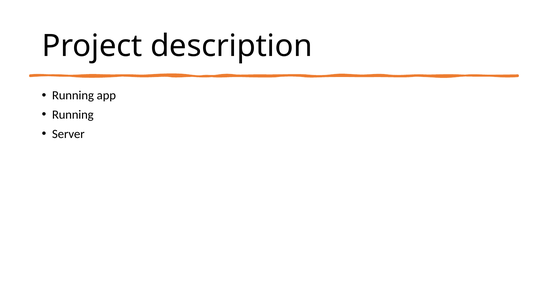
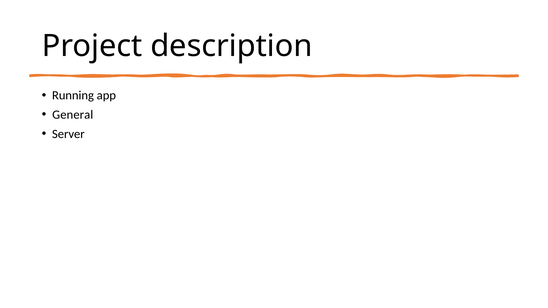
Running at (73, 115): Running -> General
